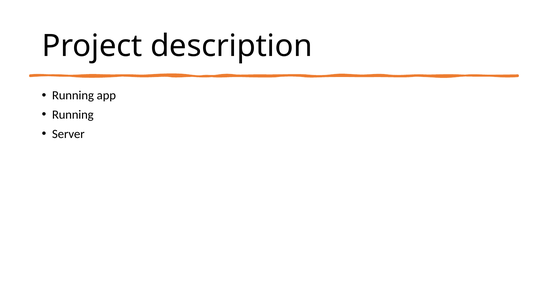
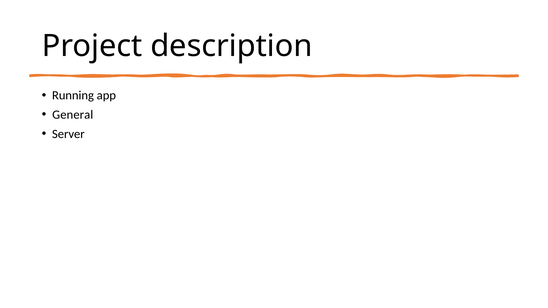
Running at (73, 115): Running -> General
